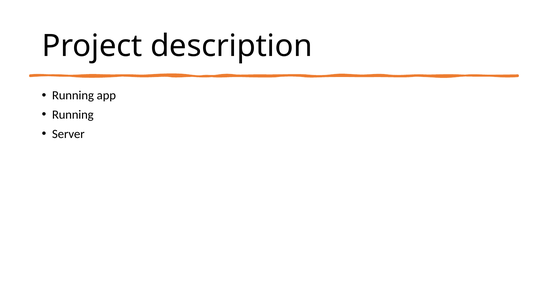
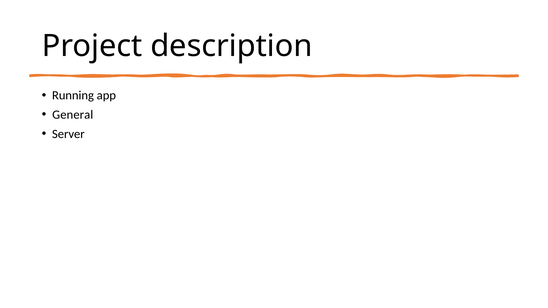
Running at (73, 115): Running -> General
